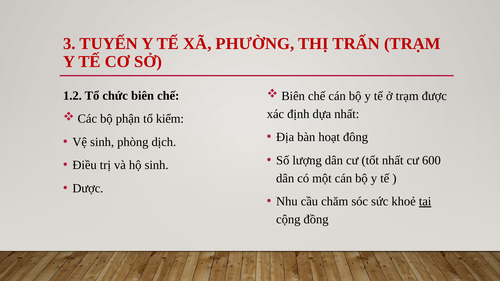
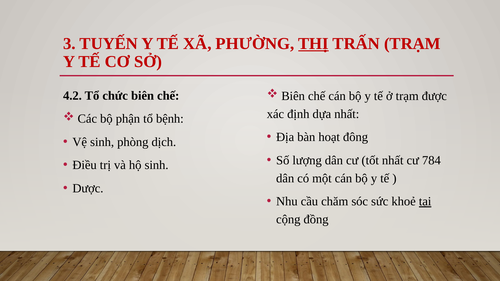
THỊ underline: none -> present
1.2: 1.2 -> 4.2
kiểm: kiểm -> bệnh
600: 600 -> 784
